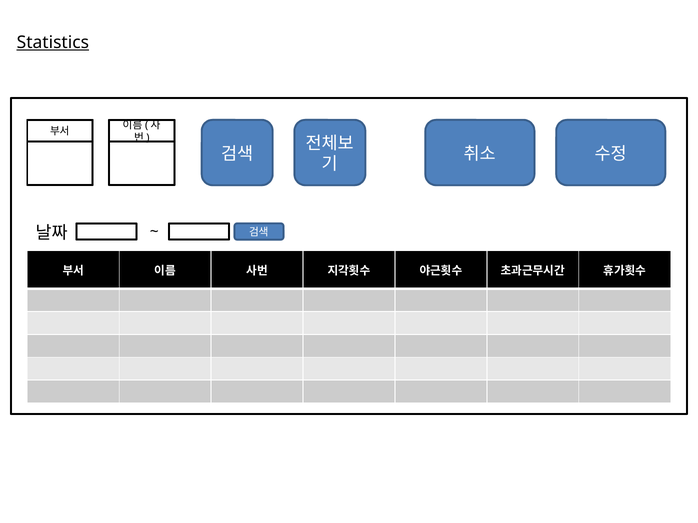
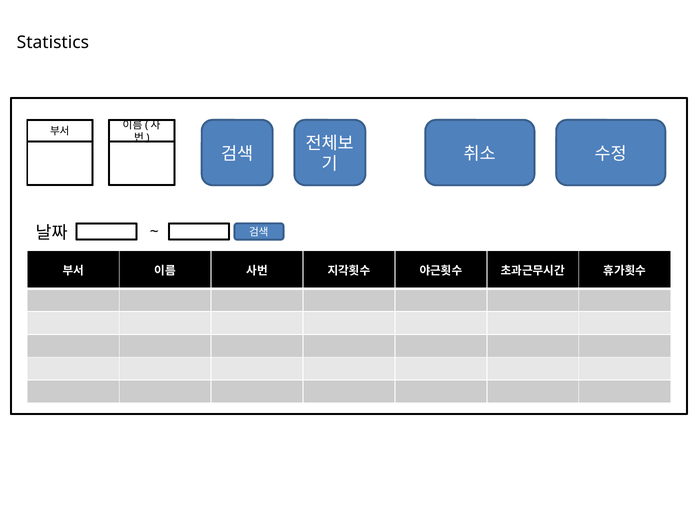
Statistics underline: present -> none
